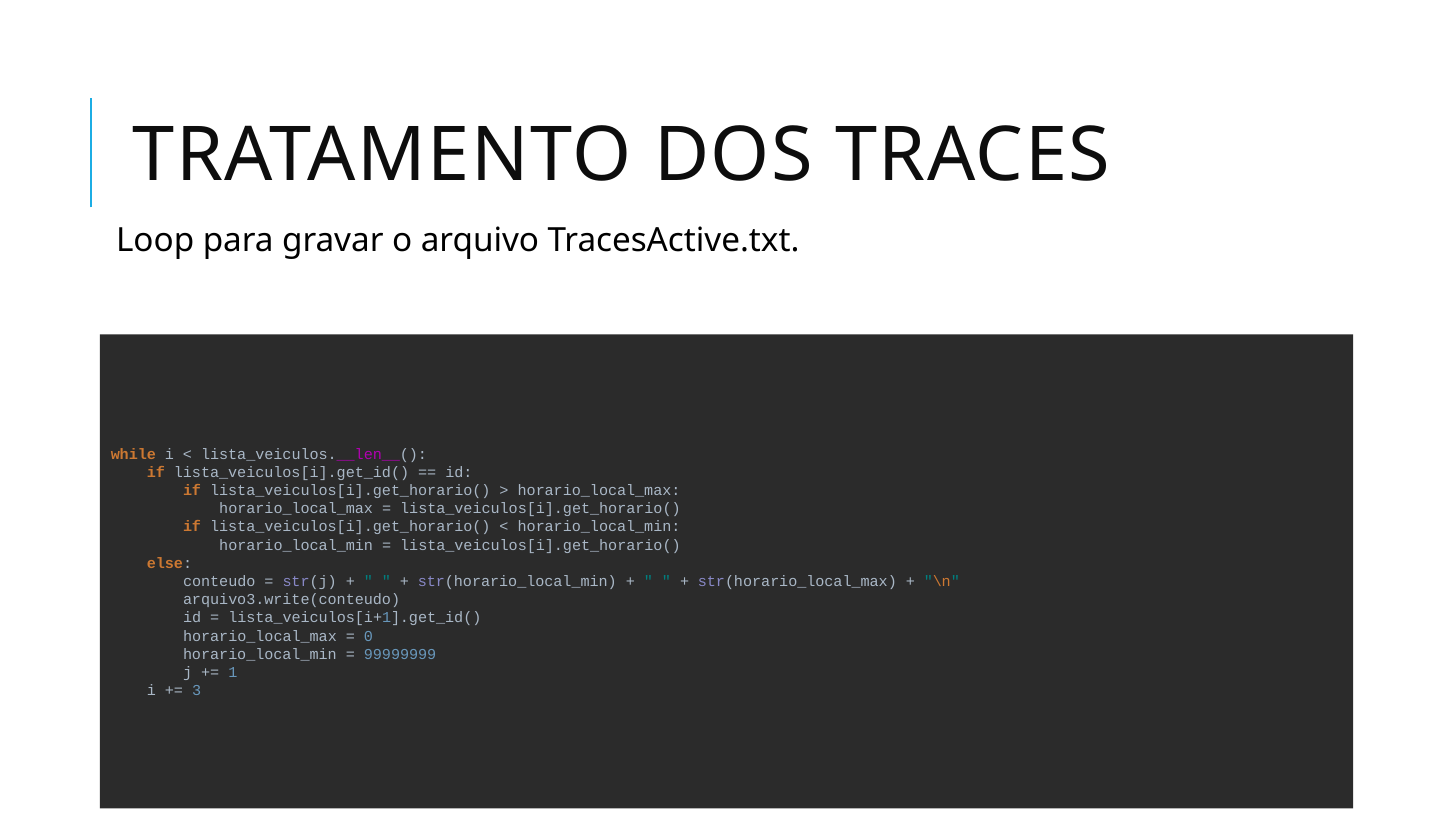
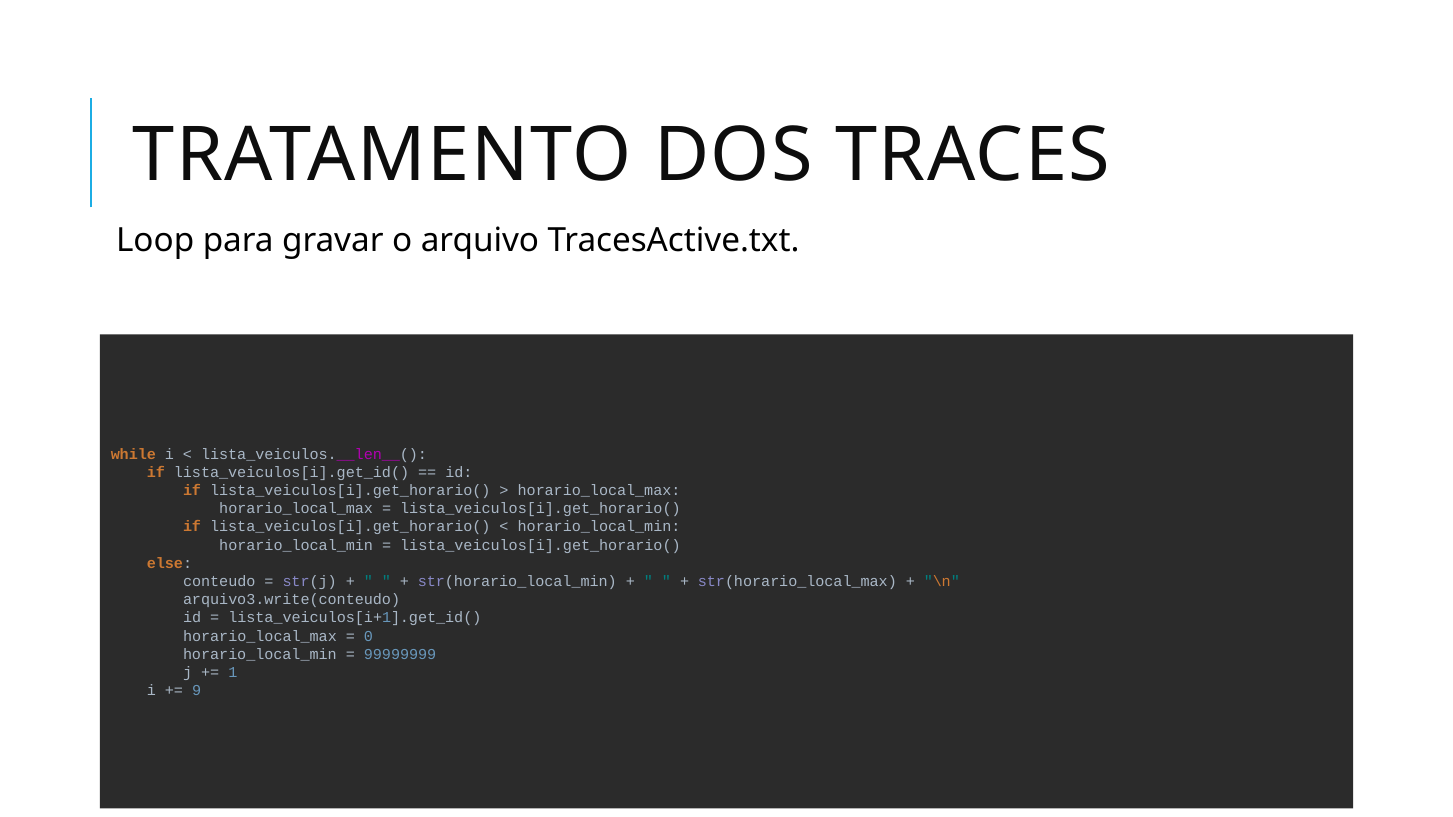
3: 3 -> 9
